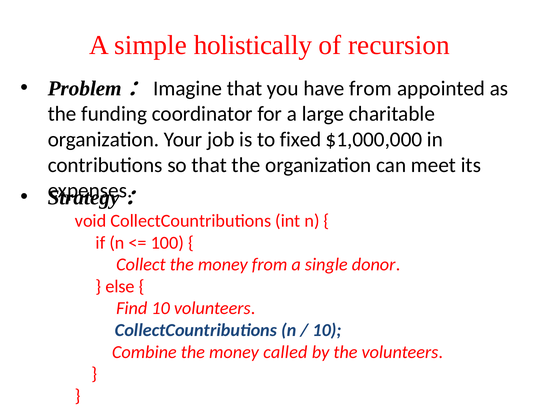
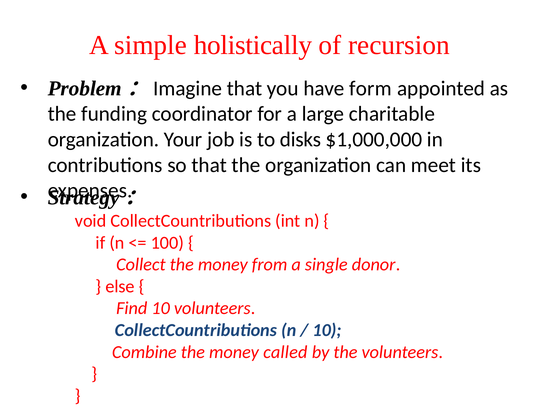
have from: from -> form
fixed: fixed -> disks
